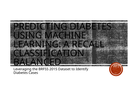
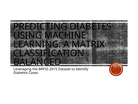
RECALL: RECALL -> MATRIX
